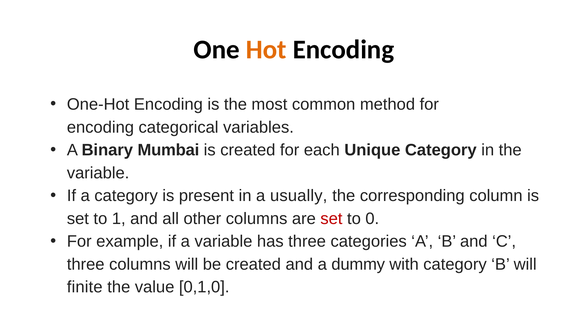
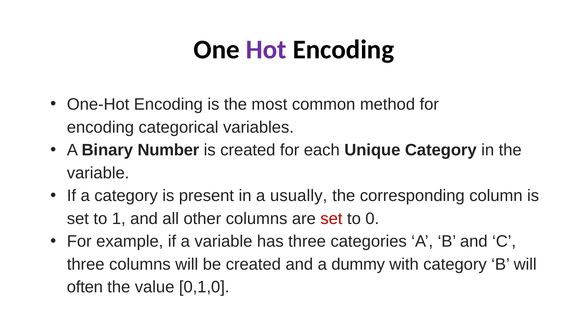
Hot colour: orange -> purple
Mumbai: Mumbai -> Number
finite: finite -> often
